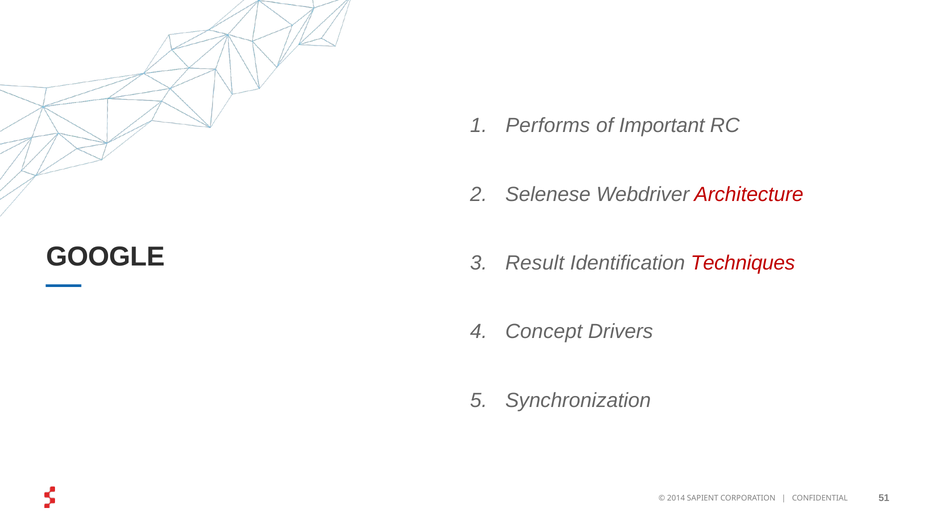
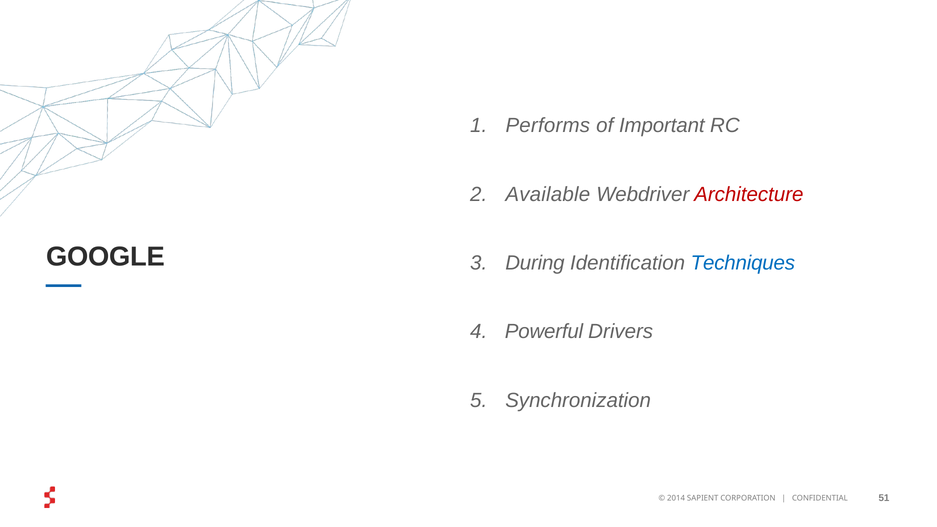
Selenese: Selenese -> Available
Result: Result -> During
Techniques colour: red -> blue
Concept: Concept -> Powerful
